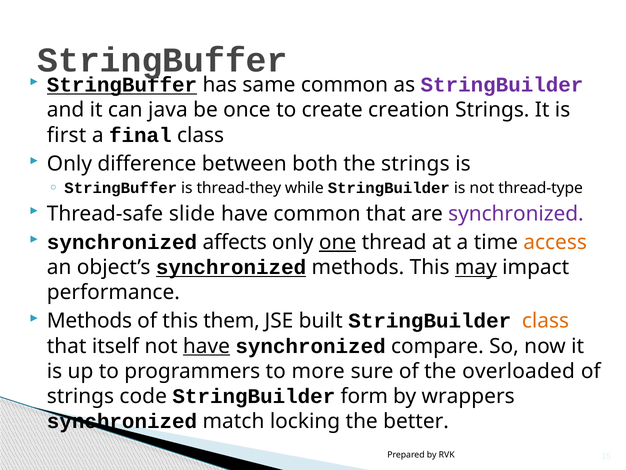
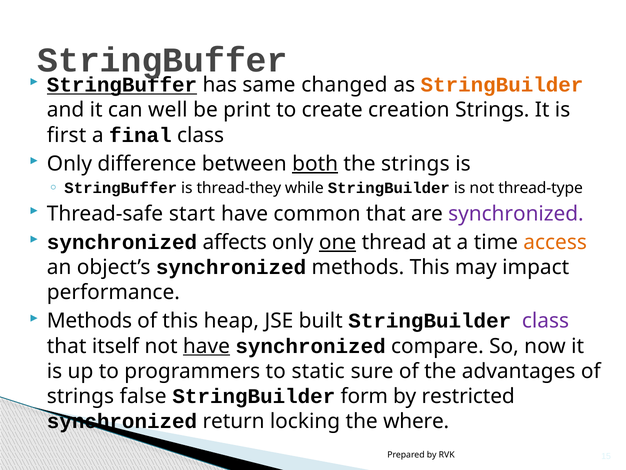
same common: common -> changed
StringBuilder at (502, 85) colour: purple -> orange
java: java -> well
once: once -> print
both underline: none -> present
slide: slide -> start
synchronized at (231, 267) underline: present -> none
may underline: present -> none
them: them -> heap
class at (546, 321) colour: orange -> purple
more: more -> static
overloaded: overloaded -> advantages
code: code -> false
wrappers: wrappers -> restricted
match: match -> return
better: better -> where
